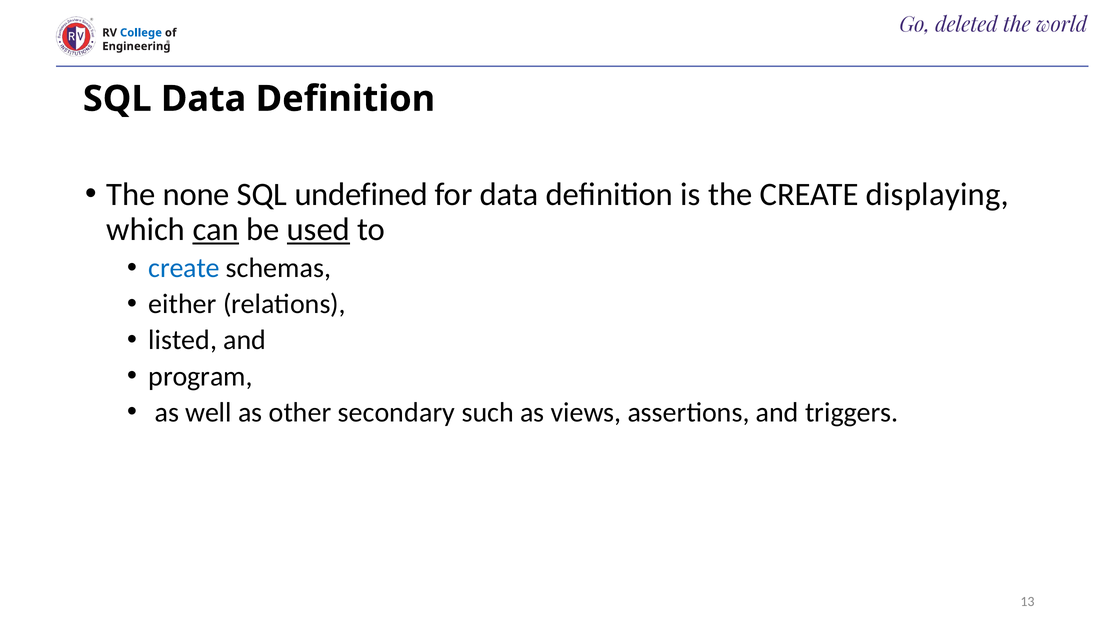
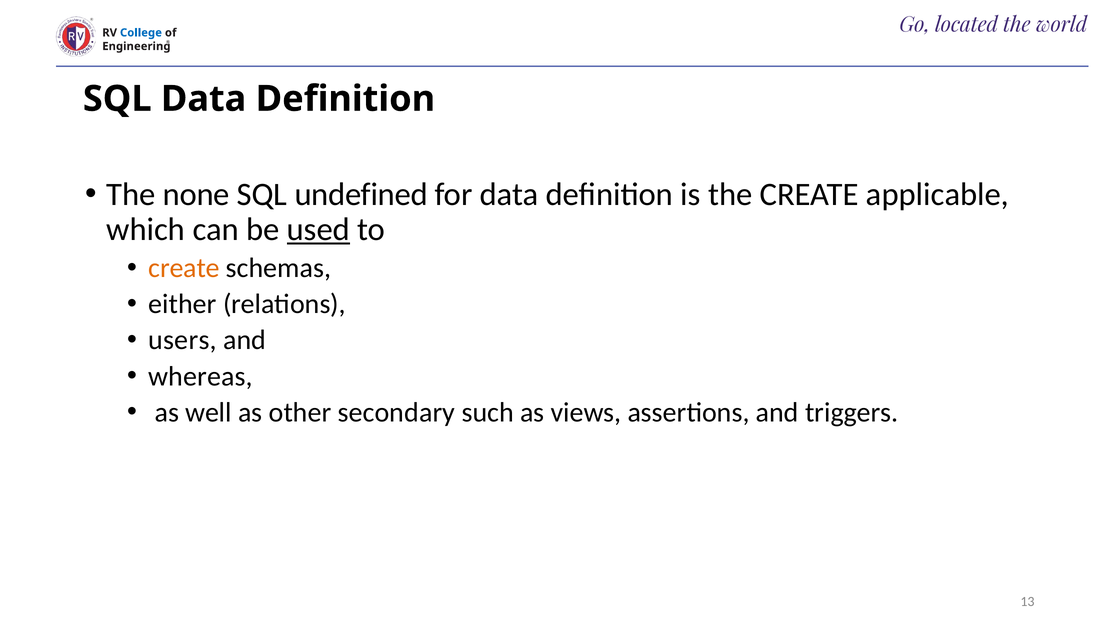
deleted: deleted -> located
displaying: displaying -> applicable
can underline: present -> none
create at (184, 268) colour: blue -> orange
listed: listed -> users
program: program -> whereas
